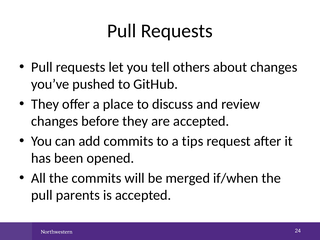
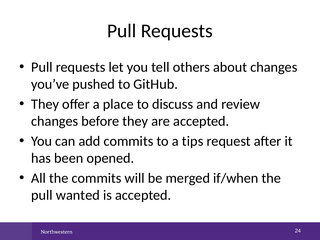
parents: parents -> wanted
